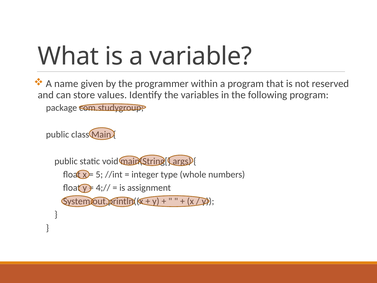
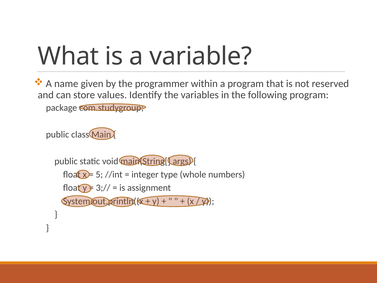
4;//: 4;// -> 3;//
